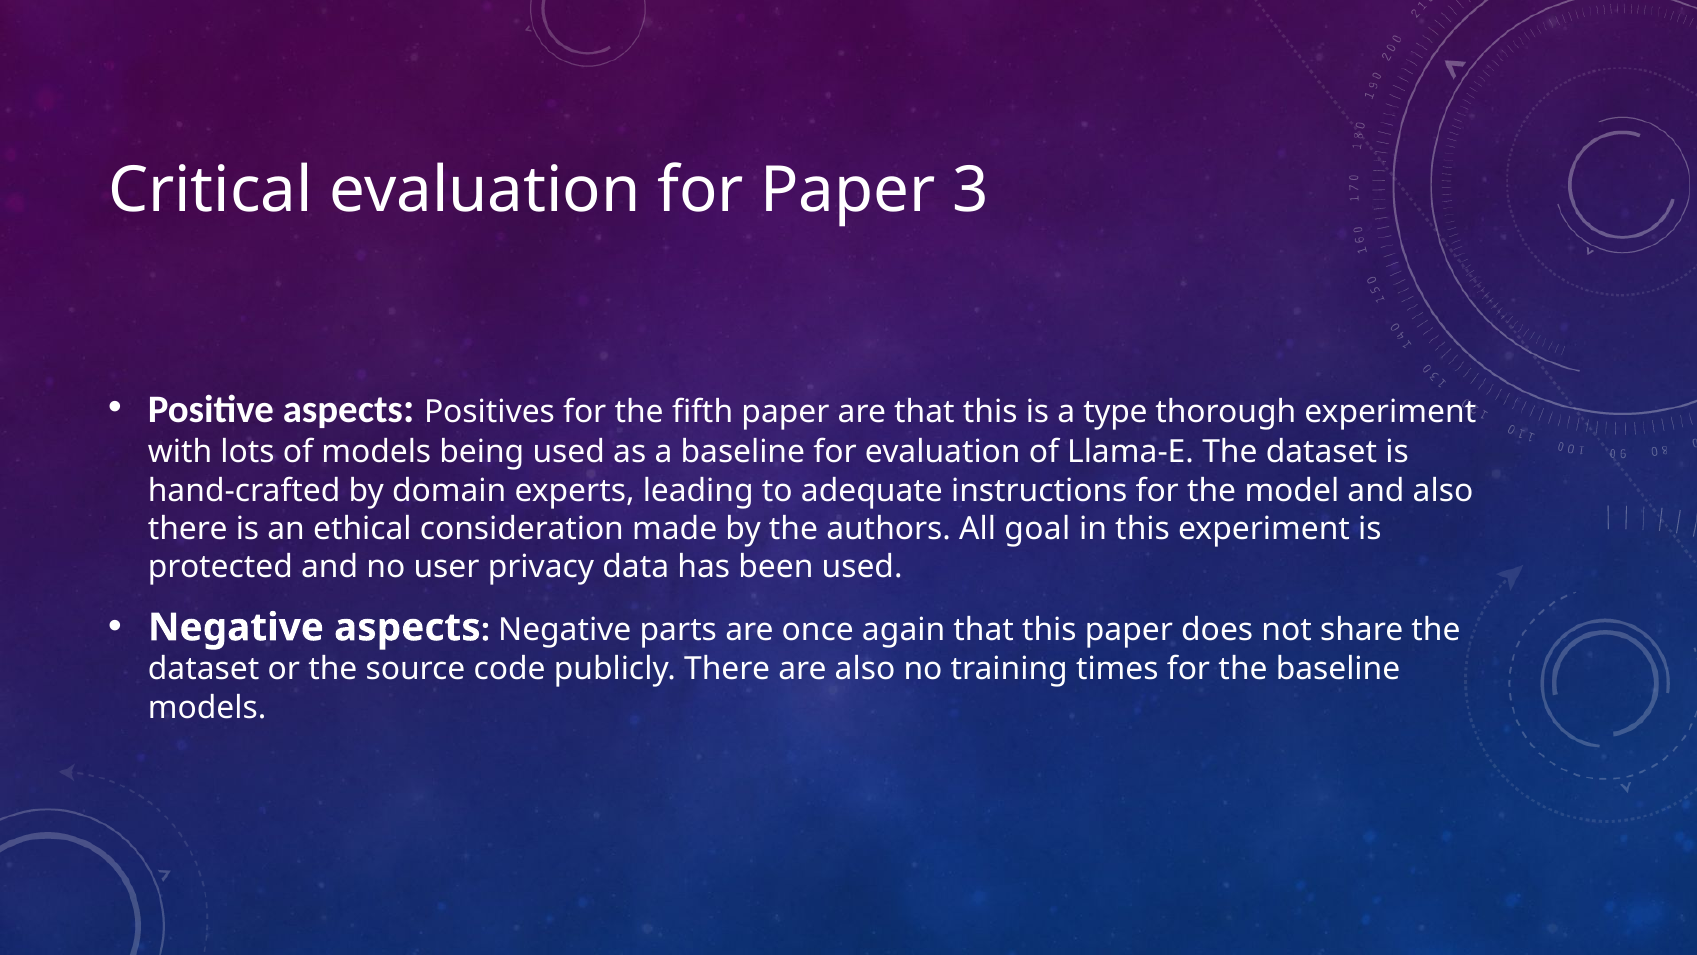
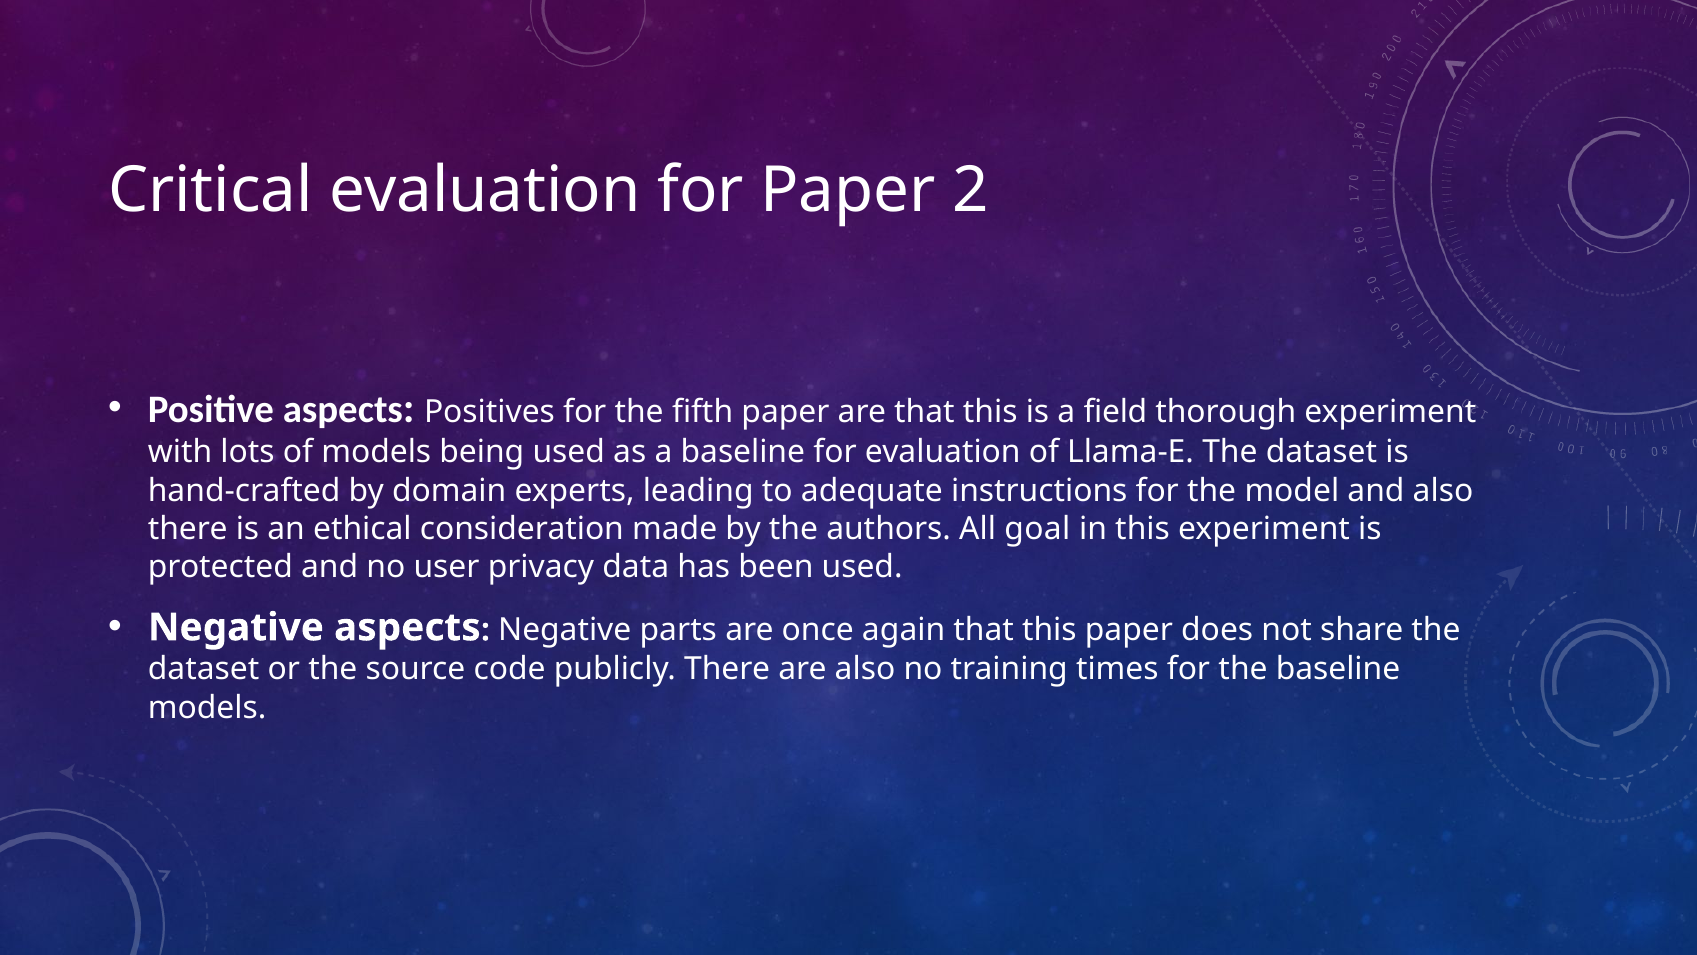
3: 3 -> 2
type: type -> field
